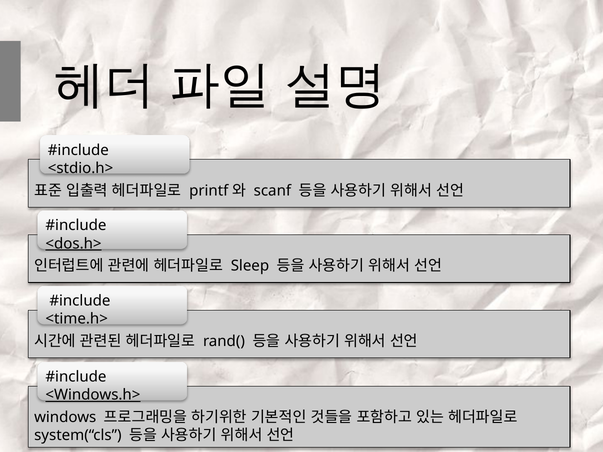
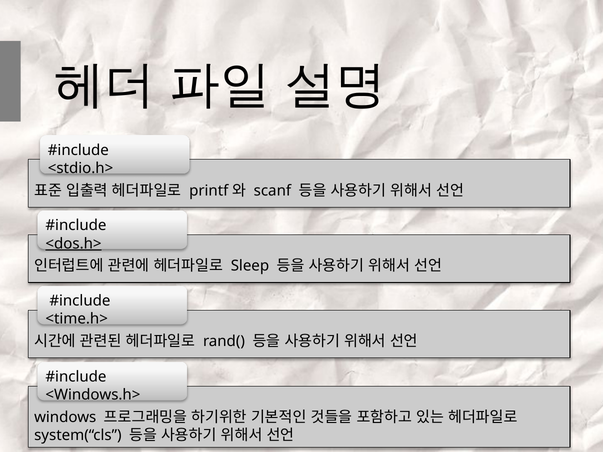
<Windows.h> underline: present -> none
